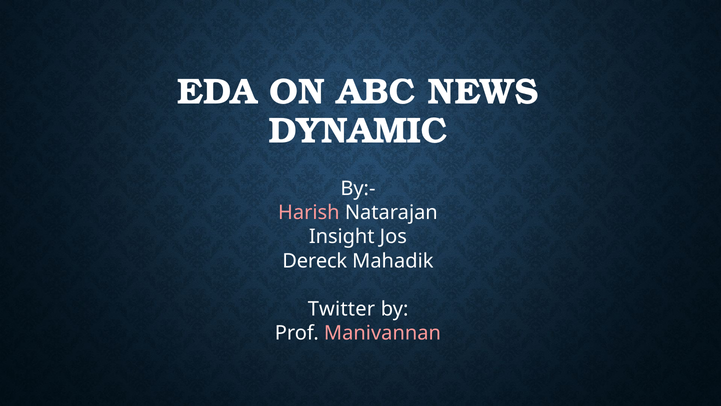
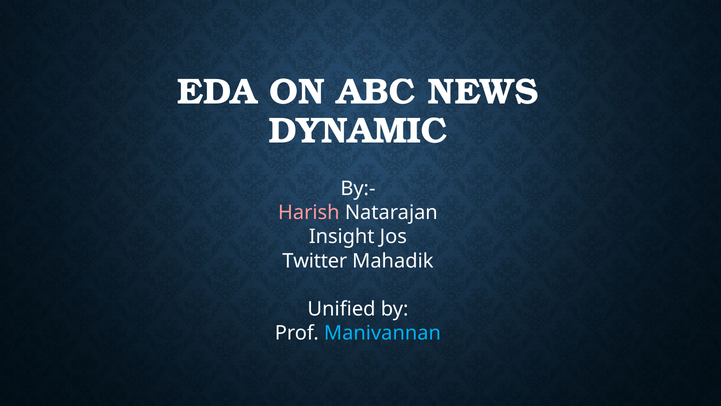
Dereck: Dereck -> Twitter
Twitter: Twitter -> Unified
Manivannan colour: pink -> light blue
